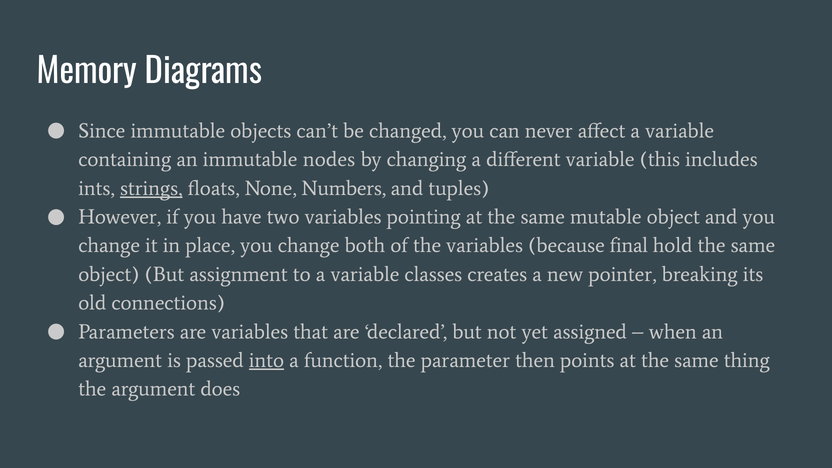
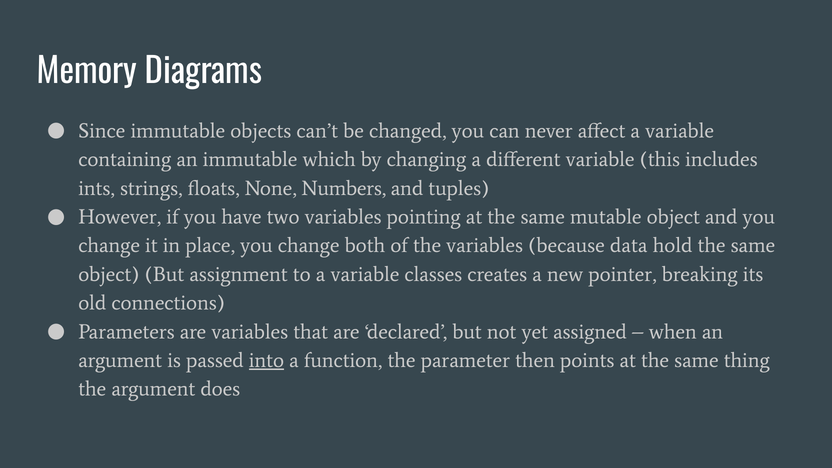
nodes: nodes -> which
strings underline: present -> none
final: final -> data
